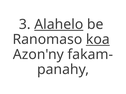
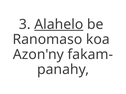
koa underline: present -> none
